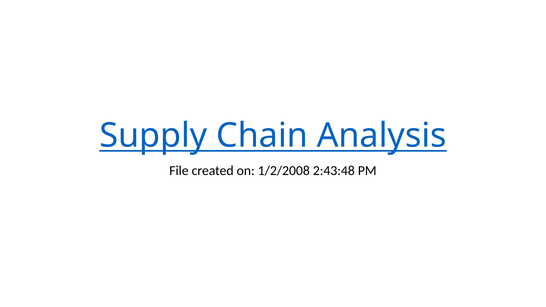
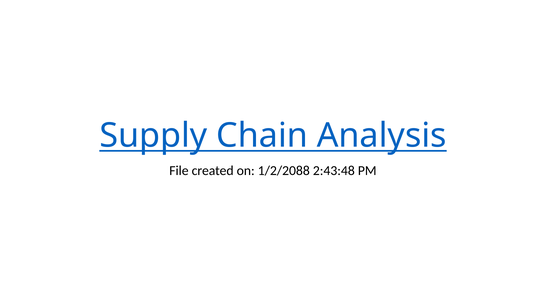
1/2/2008: 1/2/2008 -> 1/2/2088
